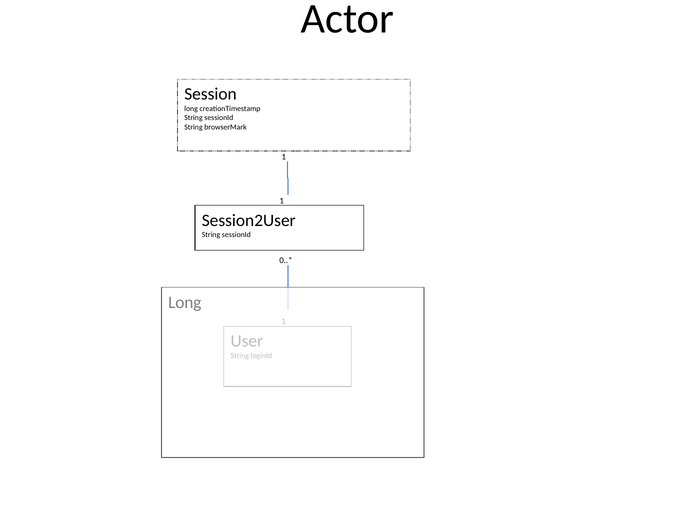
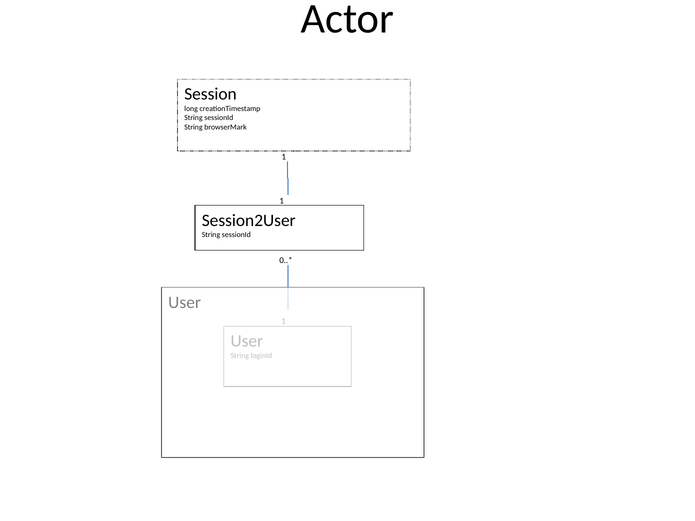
Long at (185, 302): Long -> User
